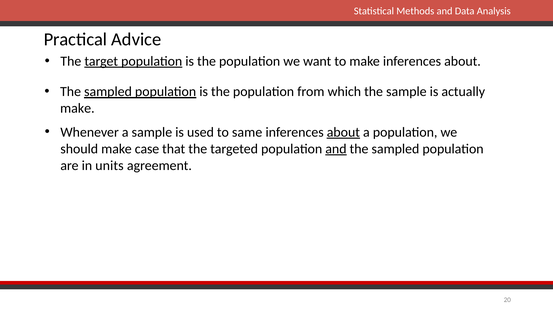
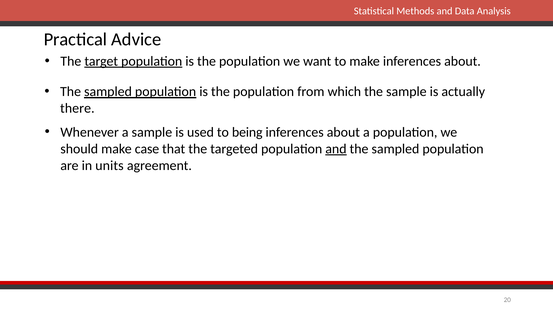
make at (77, 108): make -> there
same: same -> being
about at (343, 132) underline: present -> none
